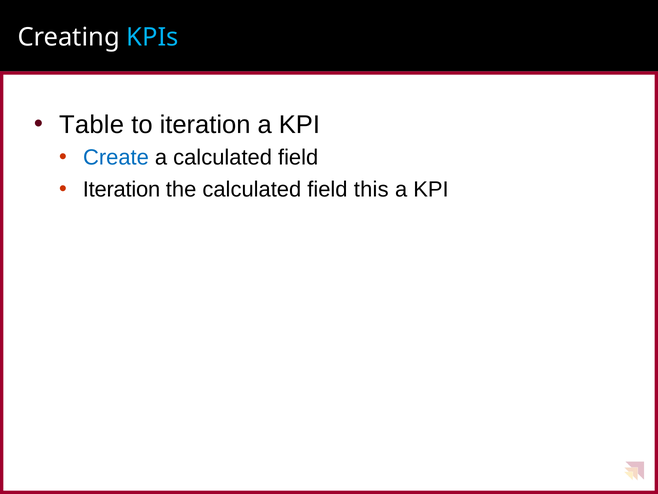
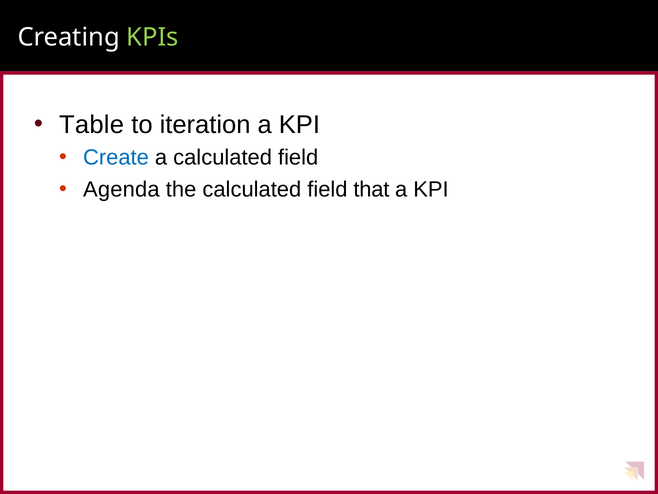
KPIs colour: light blue -> light green
Iteration at (122, 189): Iteration -> Agenda
this: this -> that
